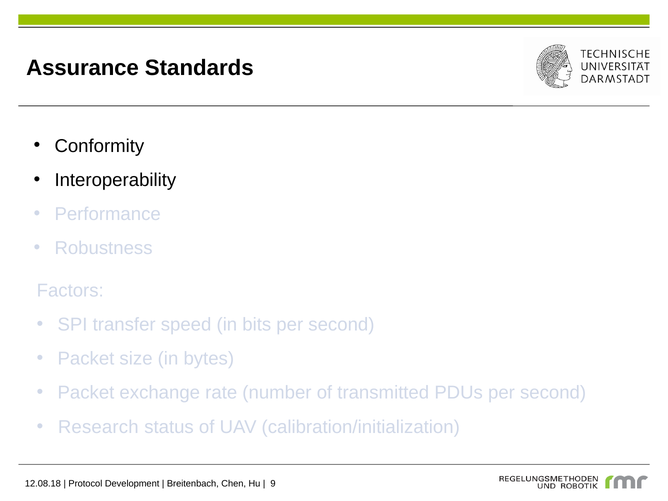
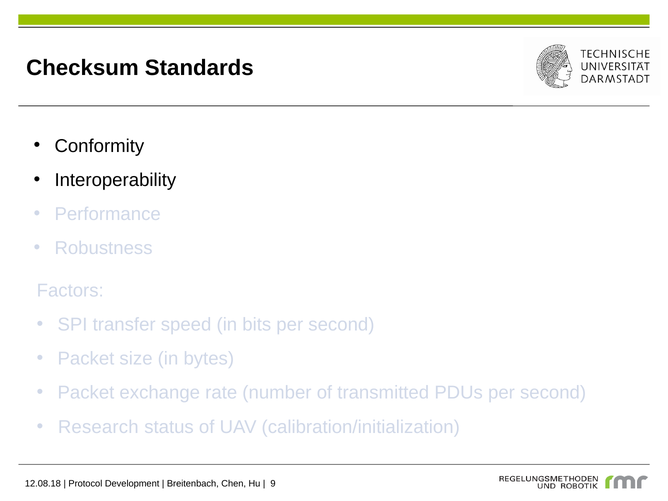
Assurance: Assurance -> Checksum
